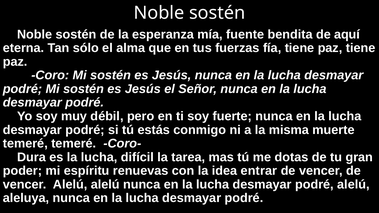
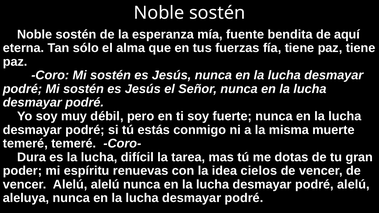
entrar: entrar -> cielos
